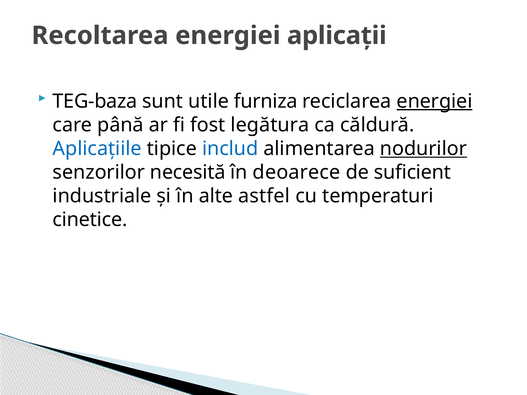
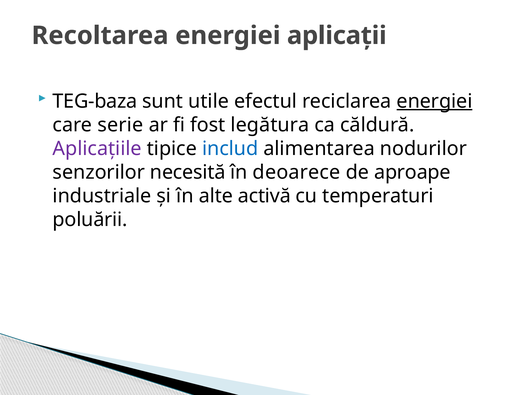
furniza: furniza -> efectul
până: până -> serie
Aplicațiile colour: blue -> purple
nodurilor underline: present -> none
suficient: suficient -> aproape
astfel: astfel -> activă
cinetice: cinetice -> poluării
